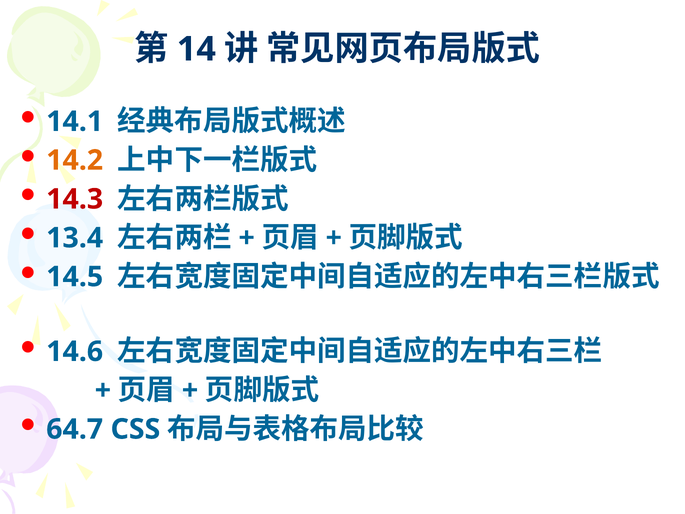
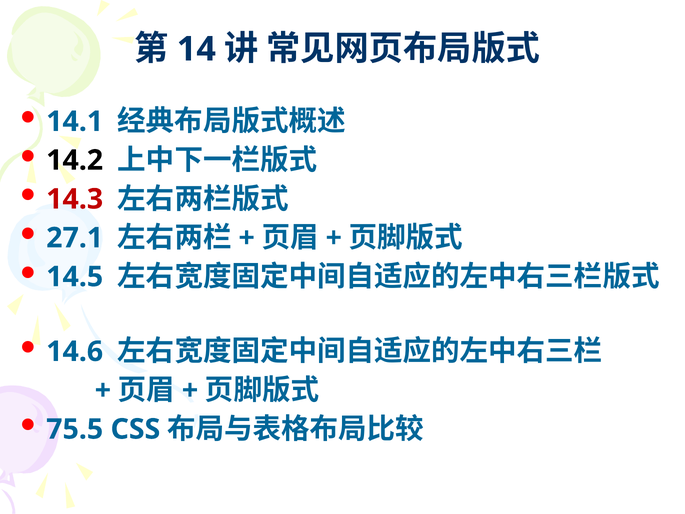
14.2 colour: orange -> black
13.4: 13.4 -> 27.1
64.7: 64.7 -> 75.5
